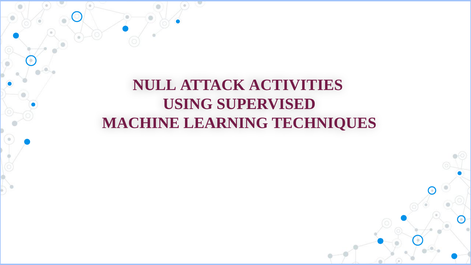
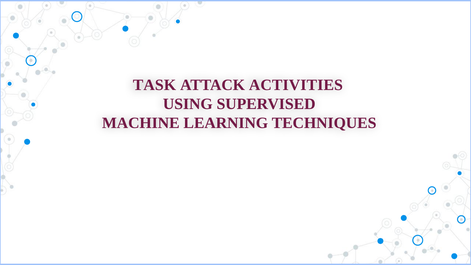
NULL: NULL -> TASK
